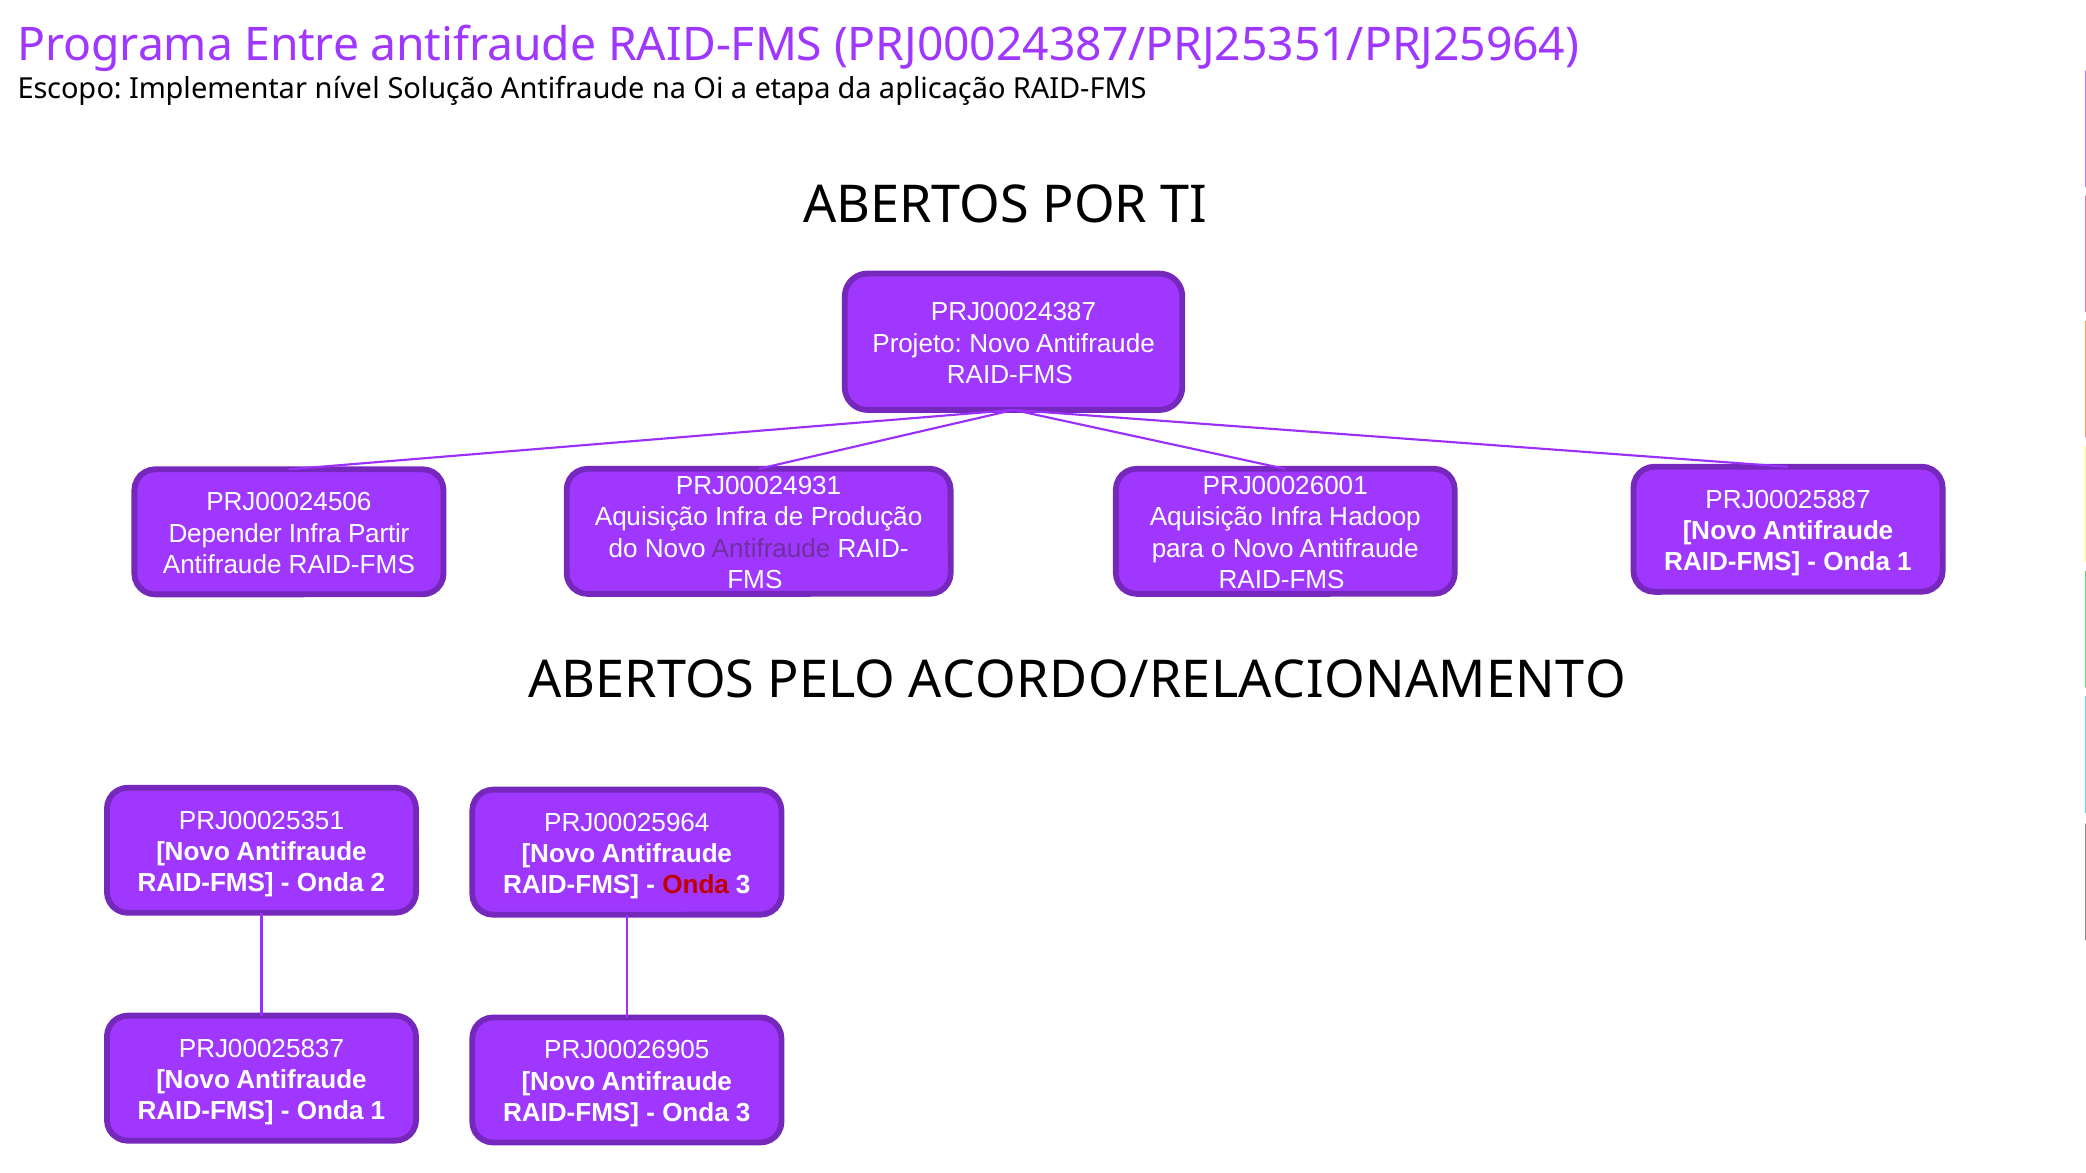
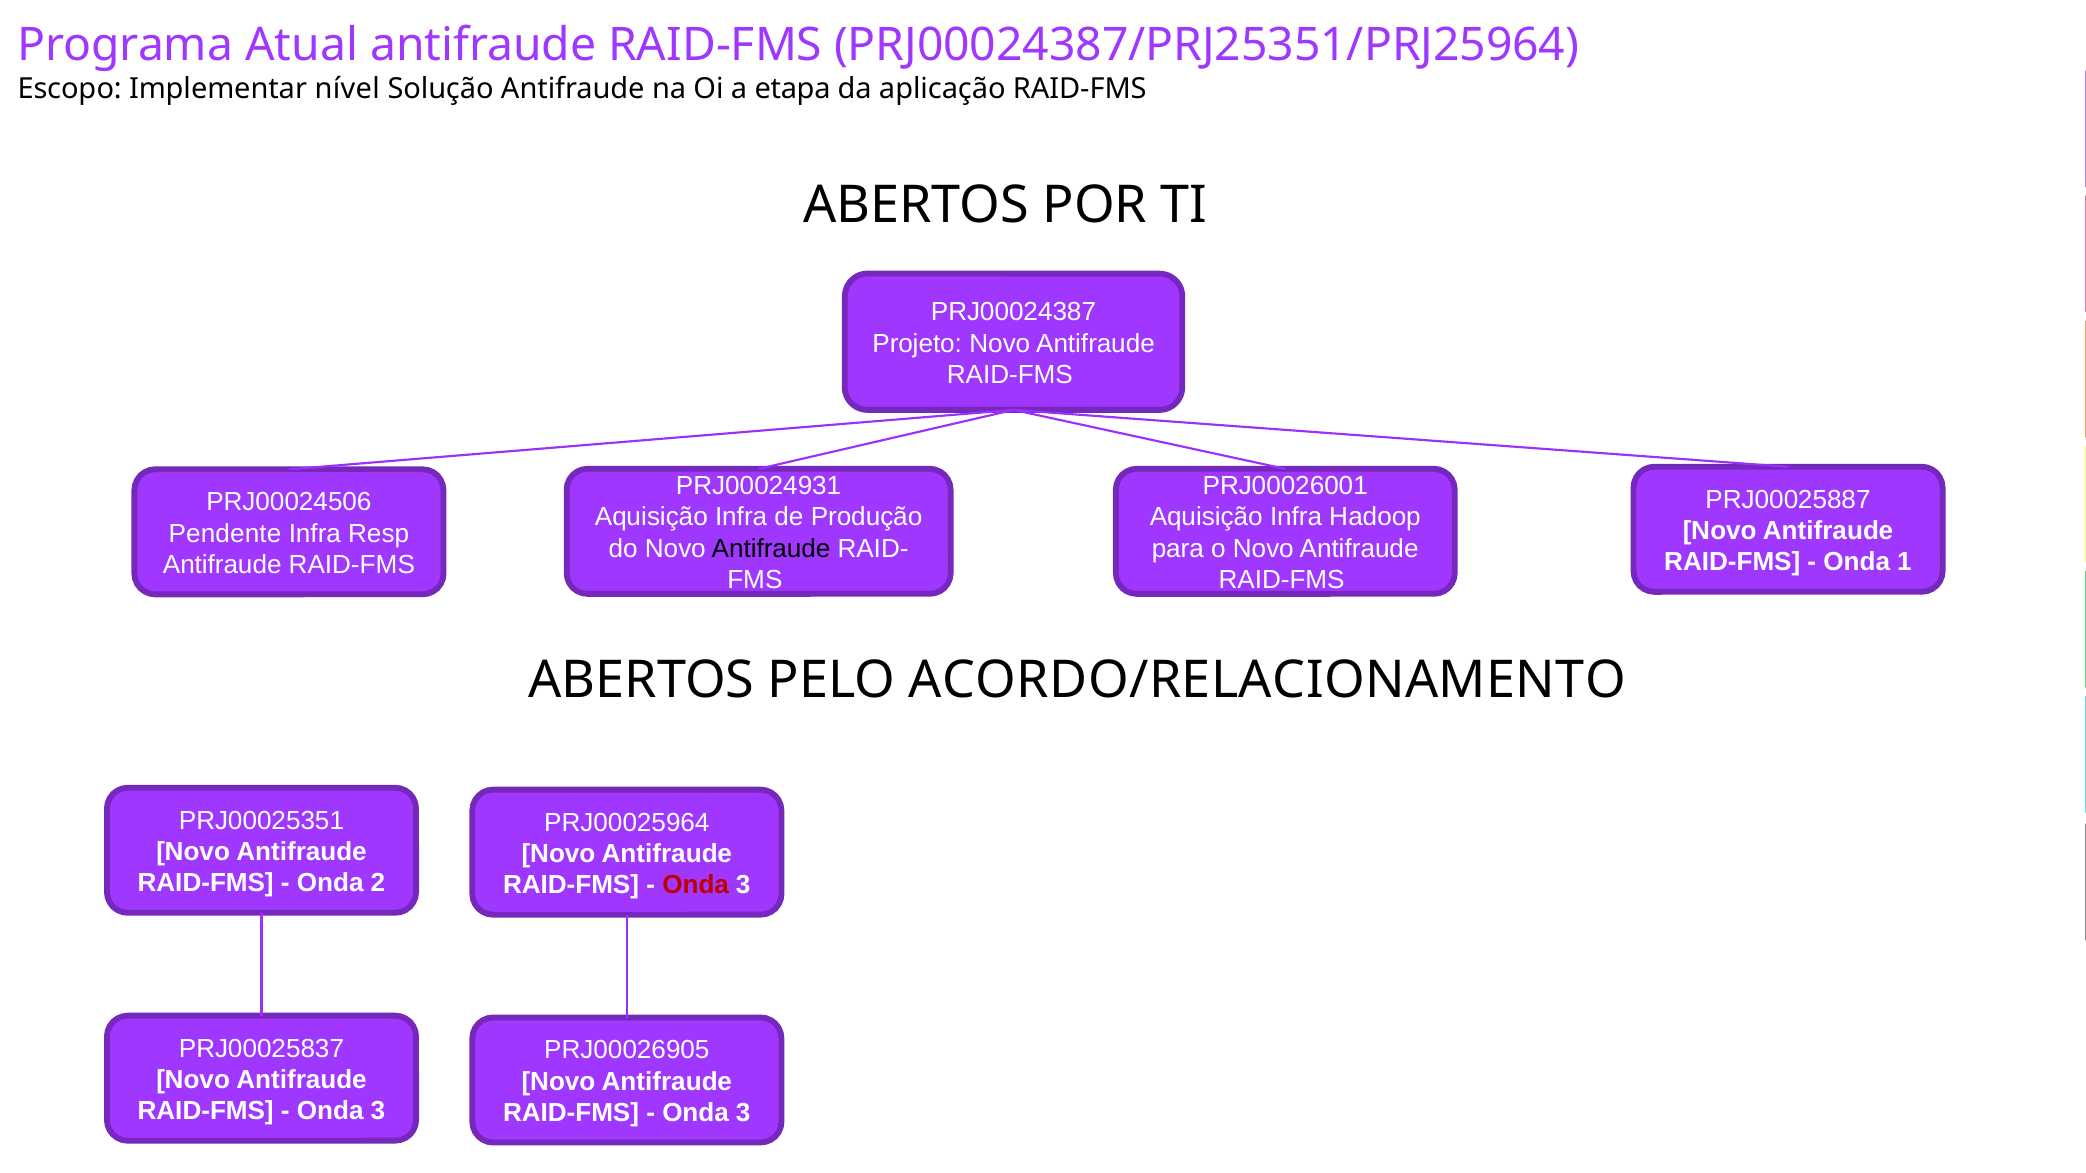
Entre: Entre -> Atual
Depender: Depender -> Pendente
Partir: Partir -> Resp
Antifraude at (771, 549) colour: purple -> black
1 at (378, 1112): 1 -> 3
